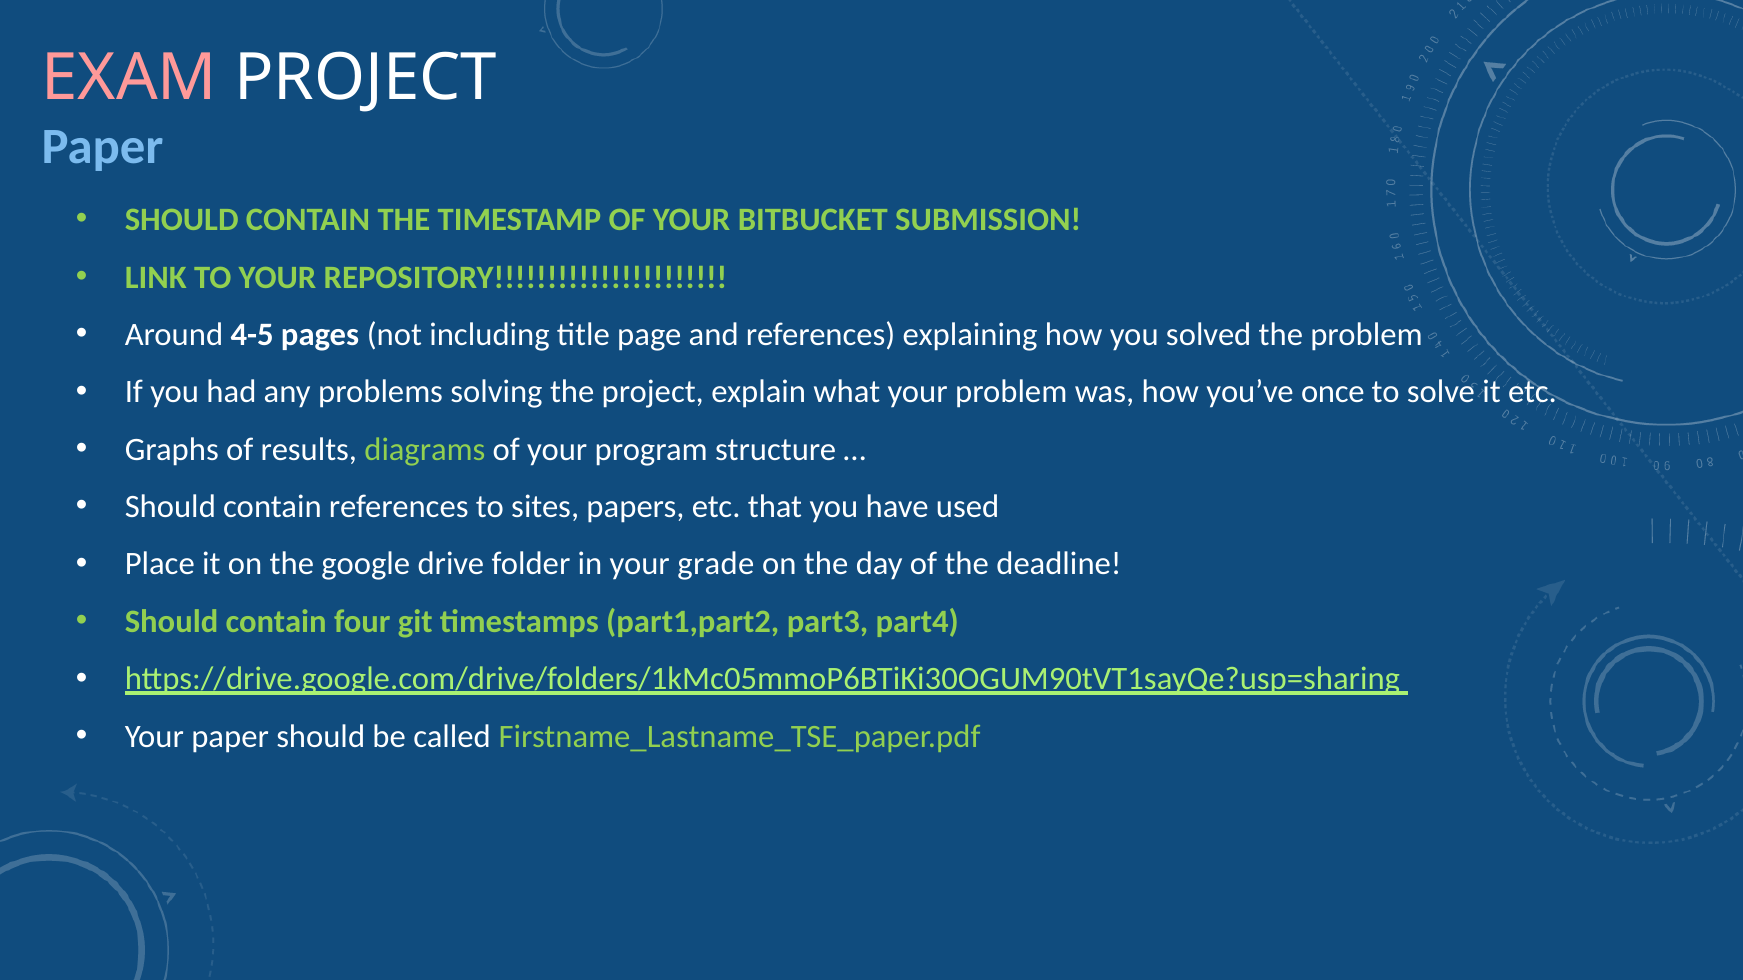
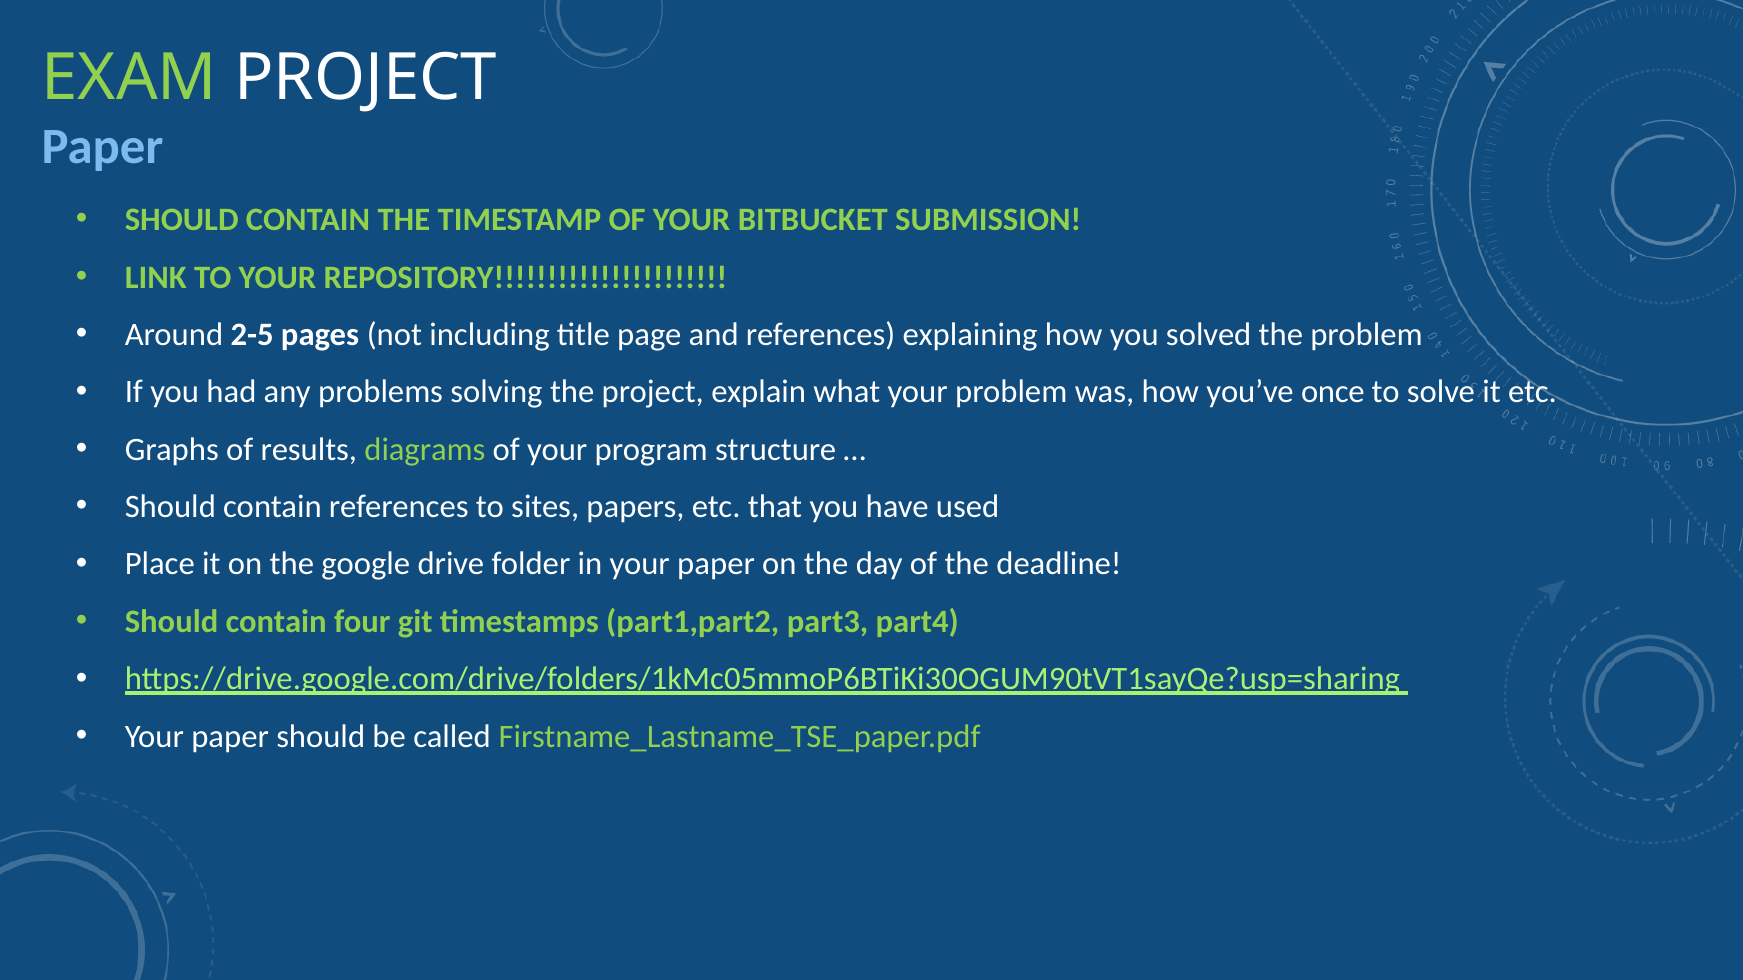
EXAM colour: pink -> light green
4-5: 4-5 -> 2-5
in your grade: grade -> paper
